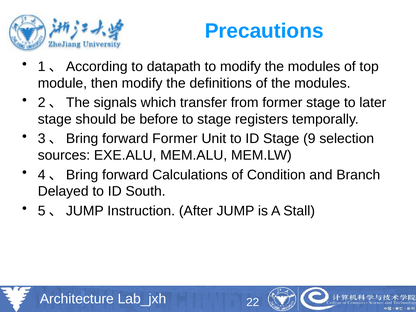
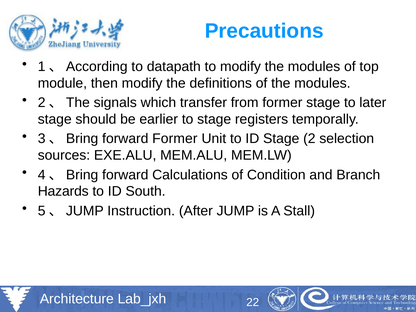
before: before -> earlier
9: 9 -> 2
Delayed: Delayed -> Hazards
